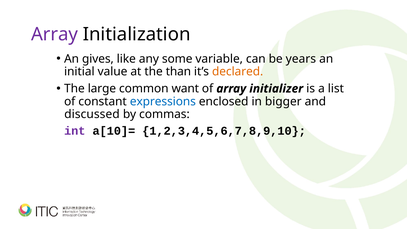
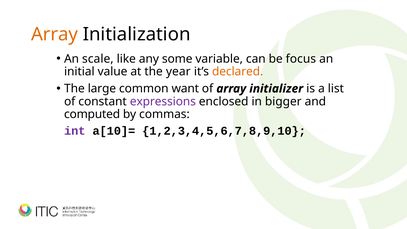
Array at (55, 34) colour: purple -> orange
gives: gives -> scale
years: years -> focus
than: than -> year
expressions colour: blue -> purple
discussed: discussed -> computed
